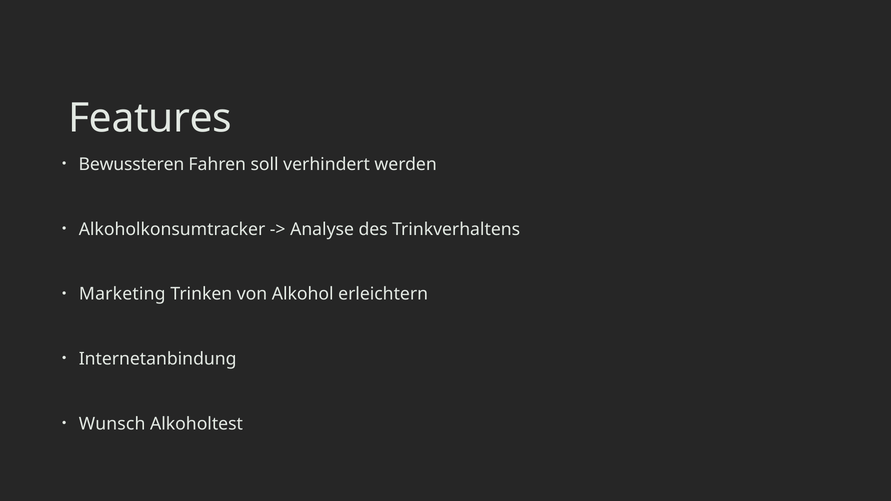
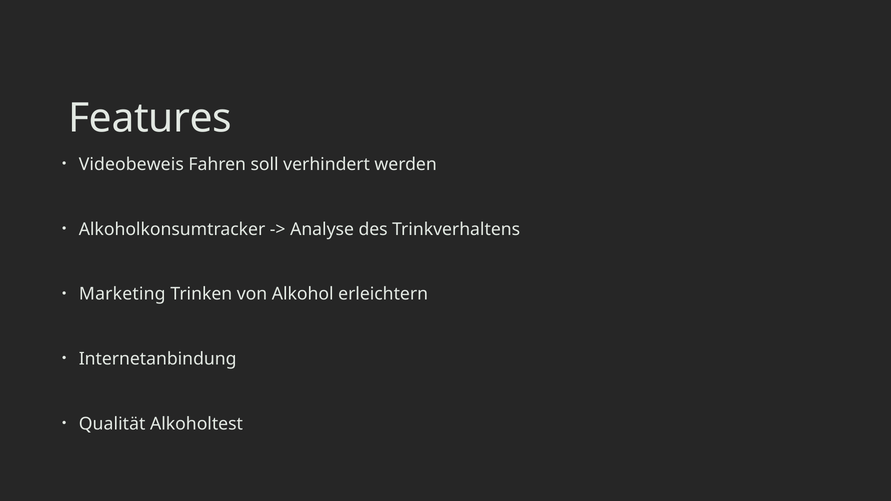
Bewussteren: Bewussteren -> Videobeweis
Wunsch: Wunsch -> Qualität
